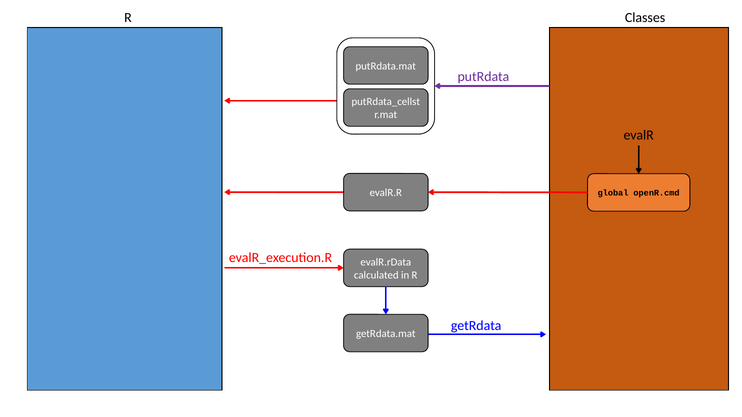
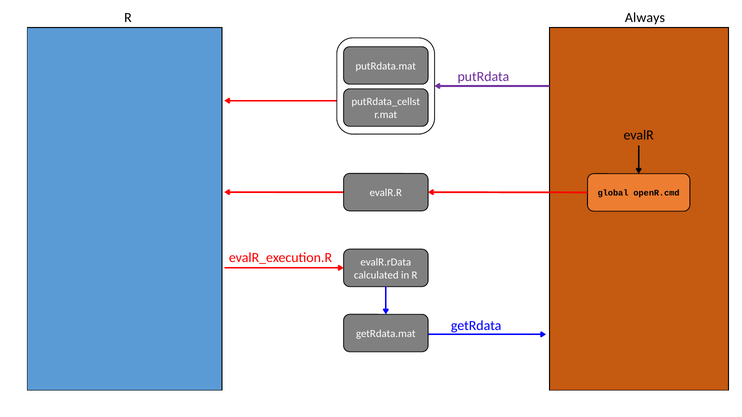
Classes: Classes -> Always
